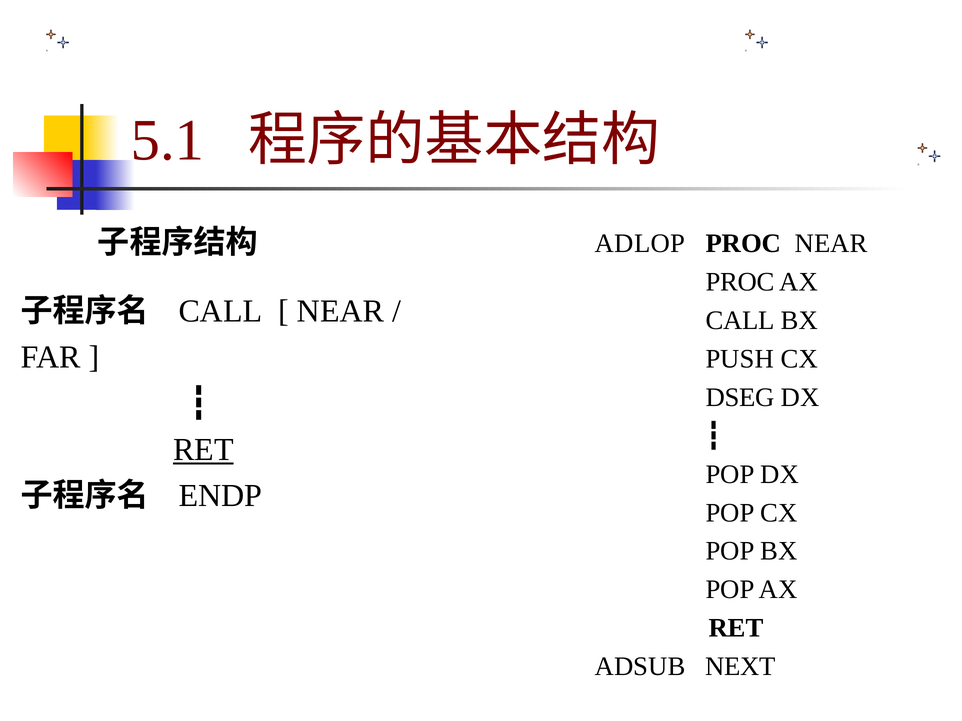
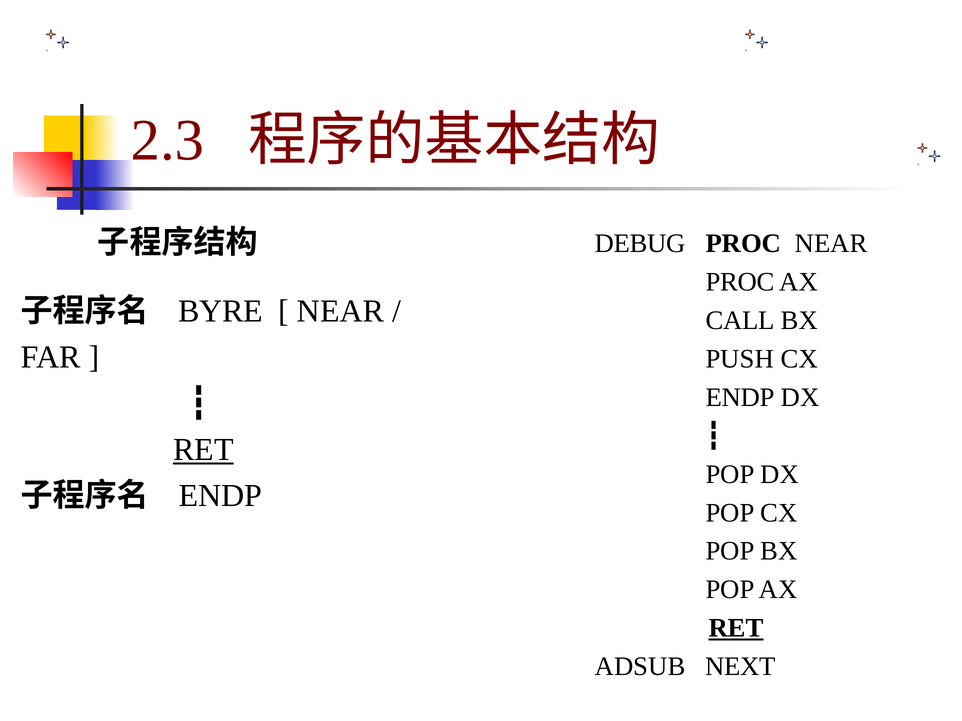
5.1: 5.1 -> 2.3
ADLOP: ADLOP -> DEBUG
CALL at (220, 311): CALL -> BYRE
DSEG at (740, 398): DSEG -> ENDP
RET at (736, 628) underline: none -> present
